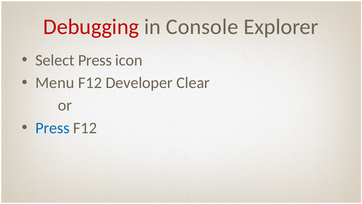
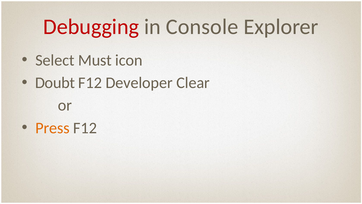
Select Press: Press -> Must
Menu: Menu -> Doubt
Press at (52, 128) colour: blue -> orange
